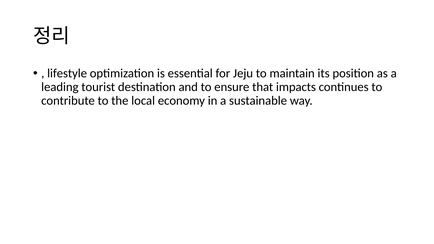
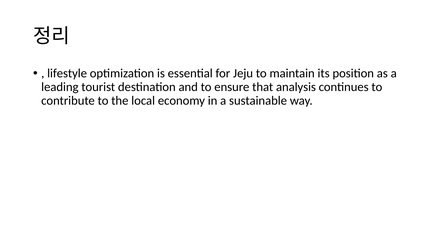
impacts: impacts -> analysis
